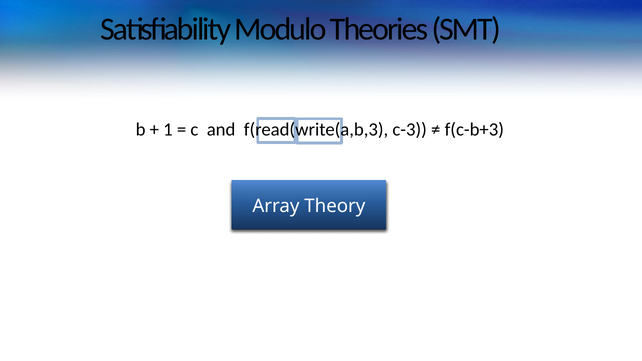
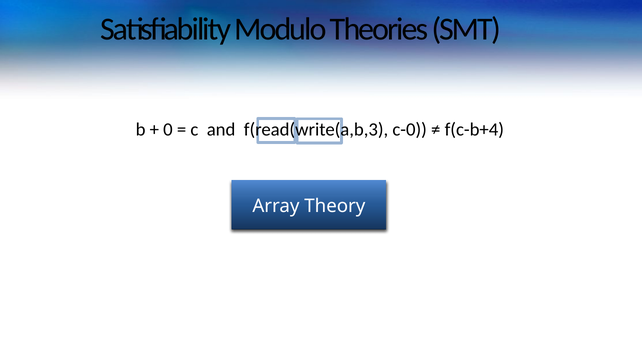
1: 1 -> 0
c-3: c-3 -> c-0
f(c-b+3: f(c-b+3 -> f(c-b+4
